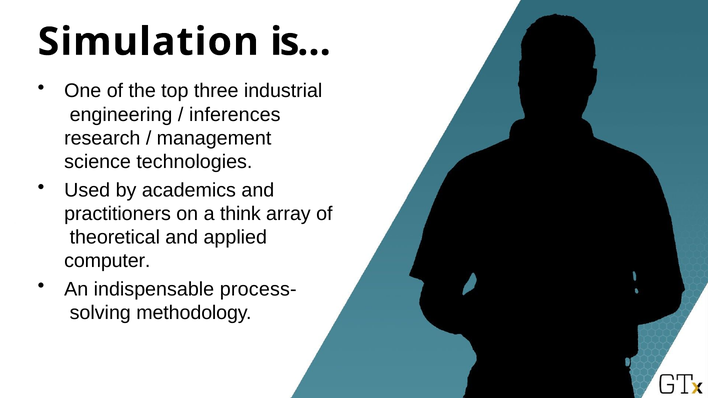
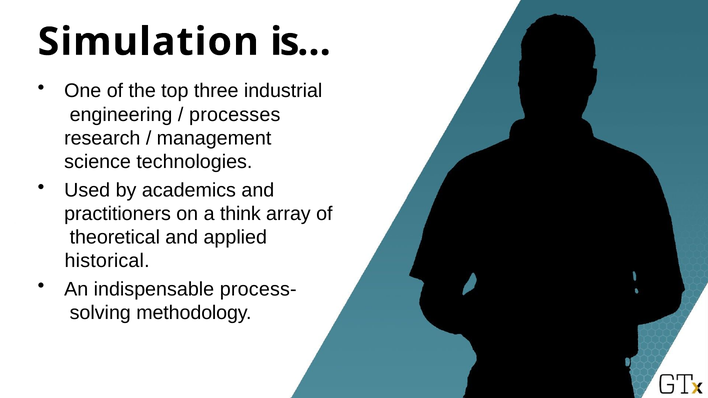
inferences: inferences -> processes
computer: computer -> historical
